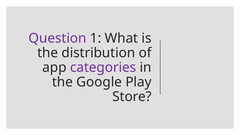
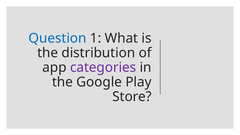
Question colour: purple -> blue
